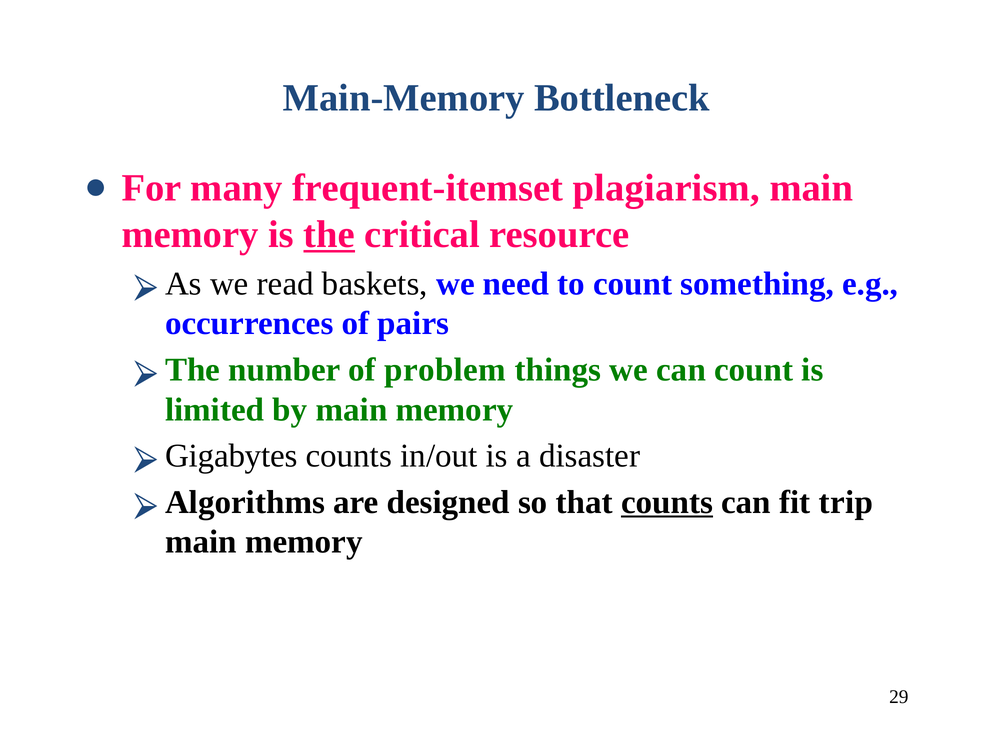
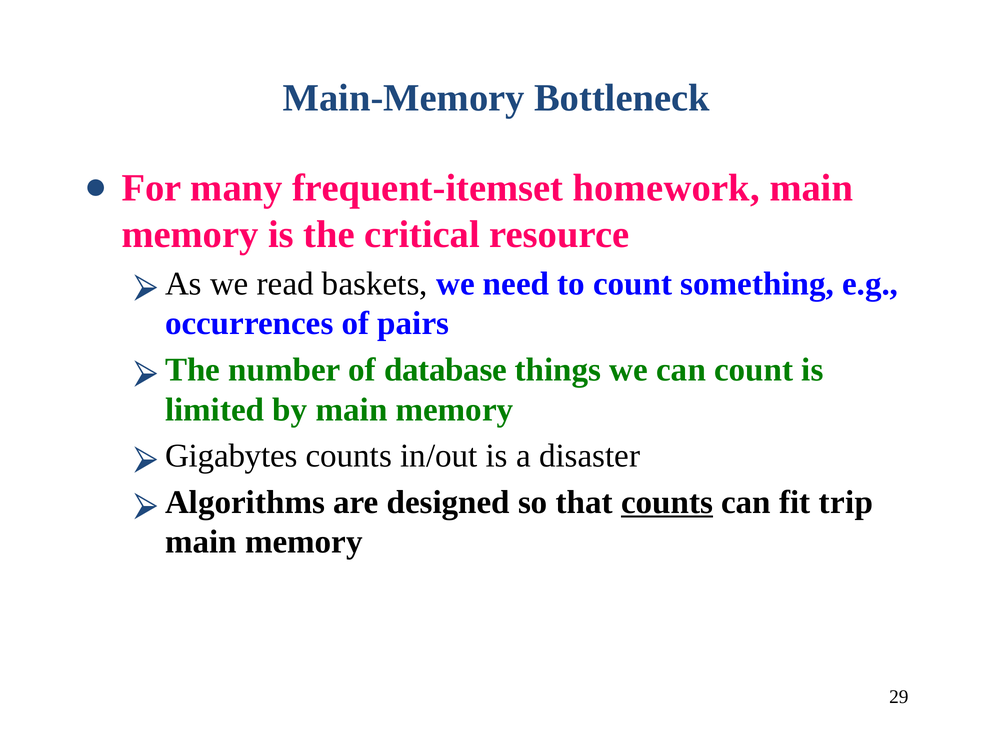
plagiarism: plagiarism -> homework
the at (329, 234) underline: present -> none
problem: problem -> database
